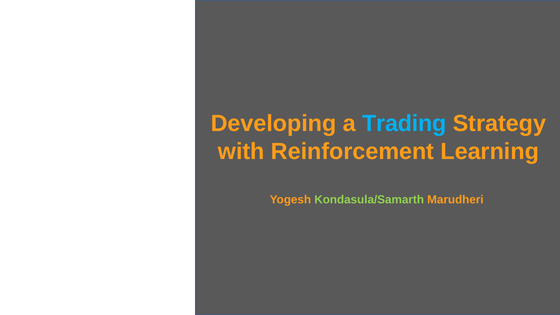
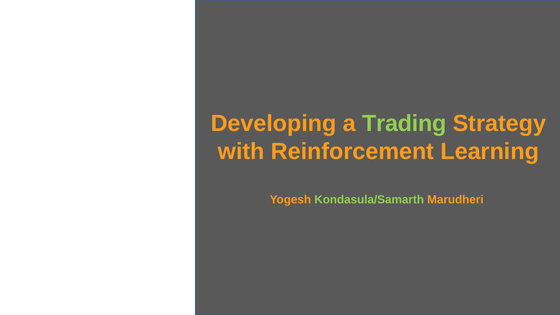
Trading colour: light blue -> light green
